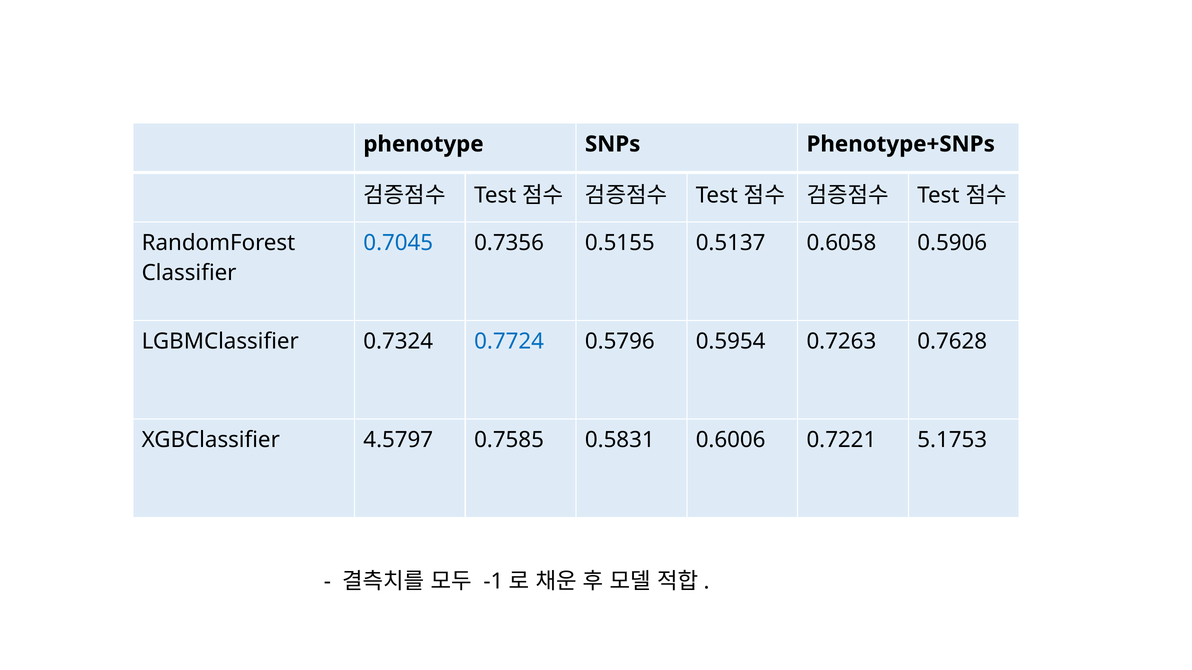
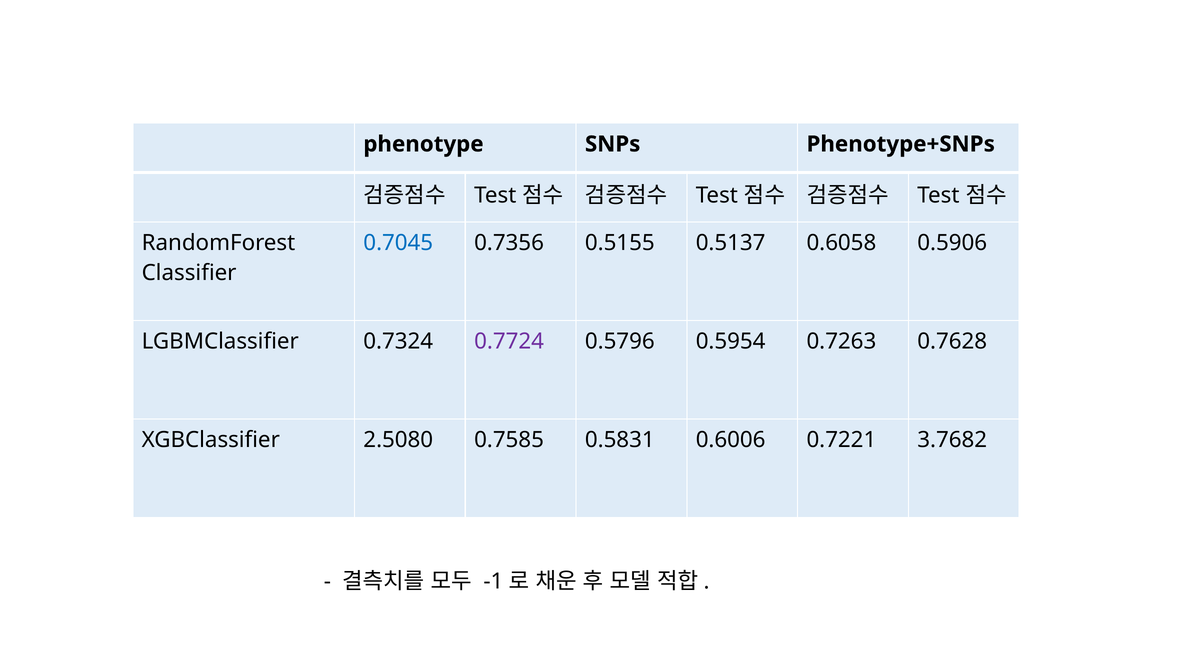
0.7724 colour: blue -> purple
4.5797: 4.5797 -> 2.5080
5.1753: 5.1753 -> 3.7682
